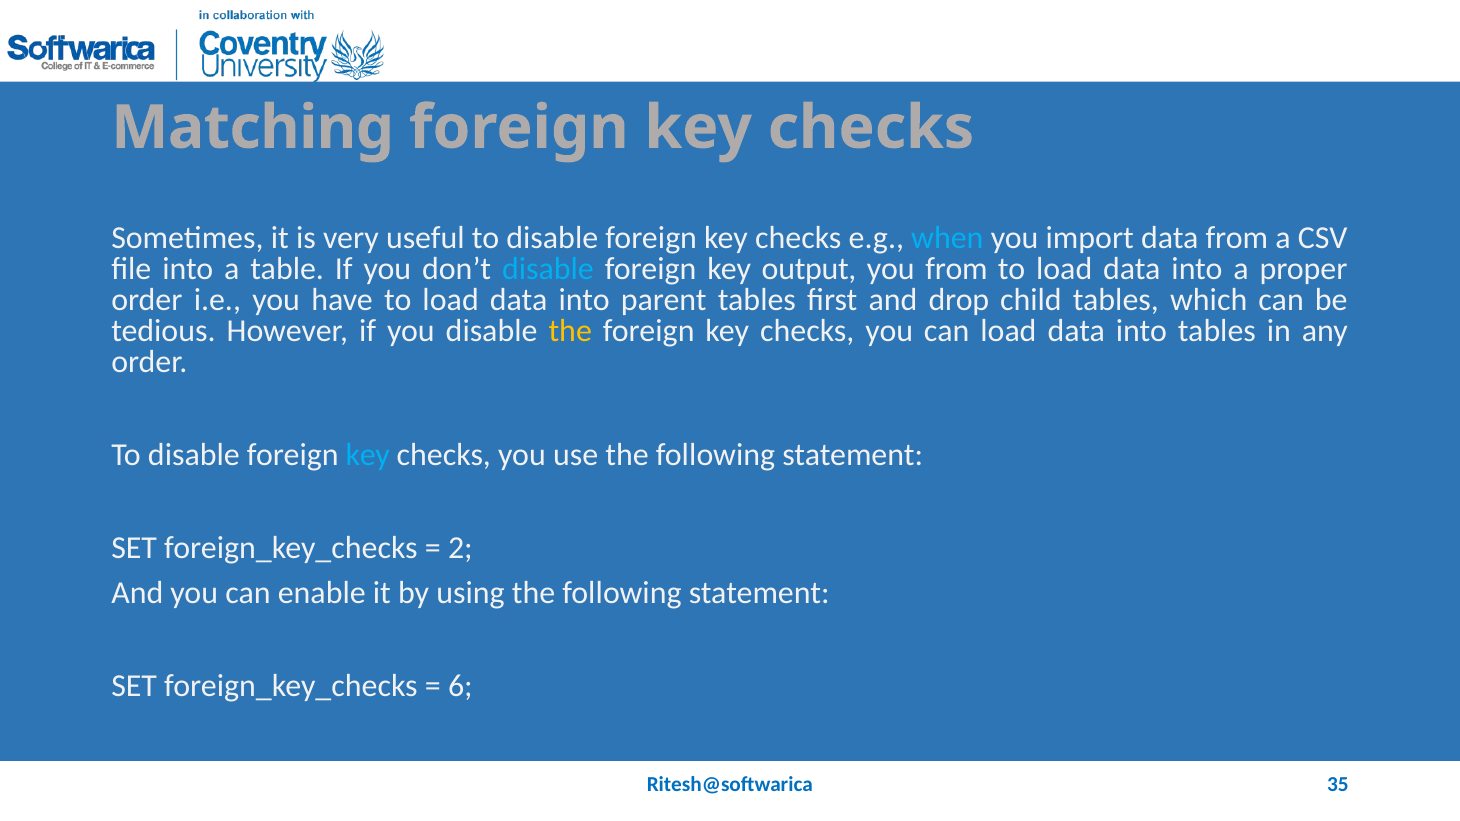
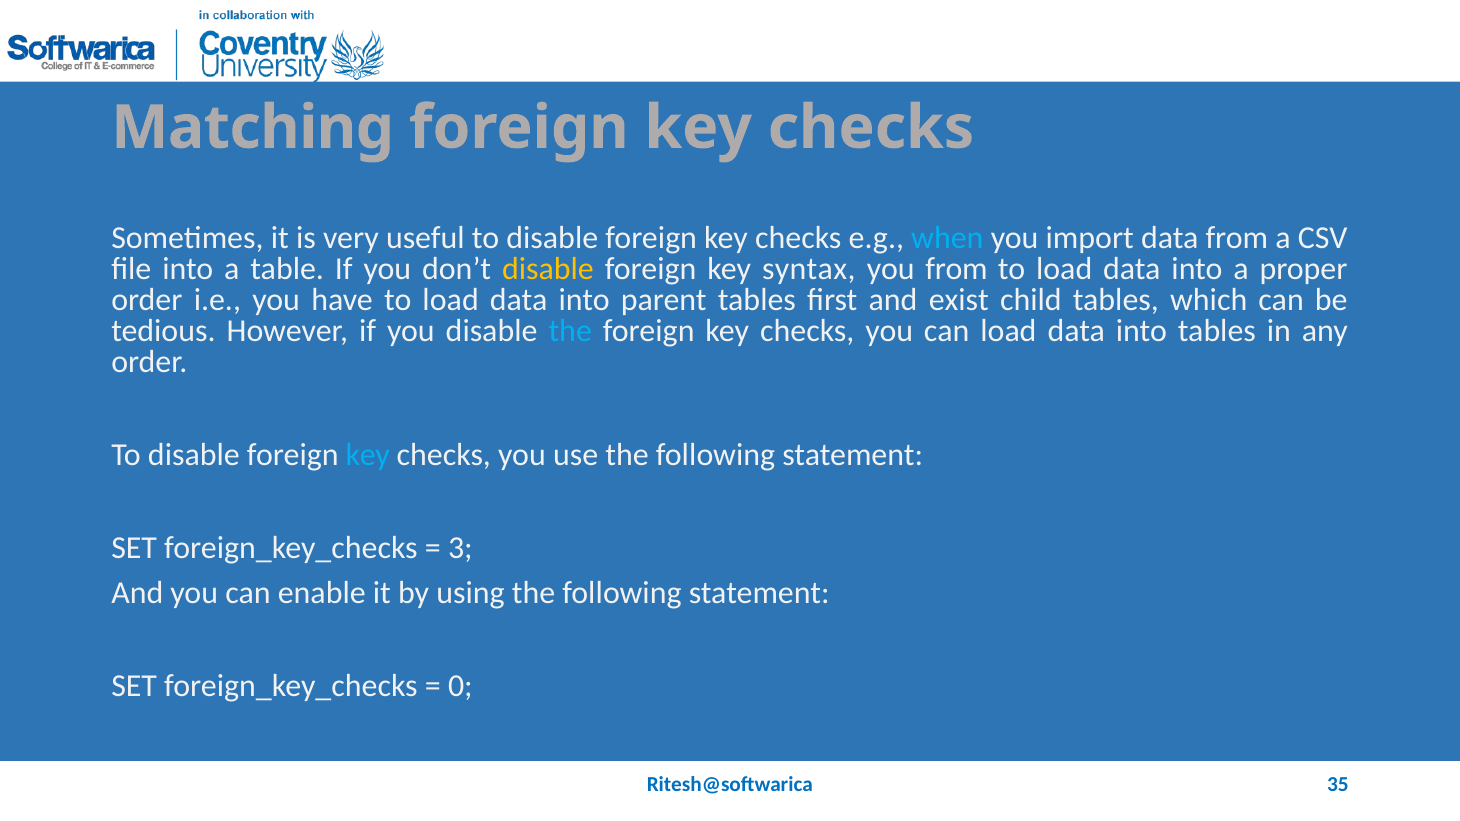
disable at (548, 269) colour: light blue -> yellow
output: output -> syntax
drop: drop -> exist
the at (570, 331) colour: yellow -> light blue
2: 2 -> 3
6: 6 -> 0
